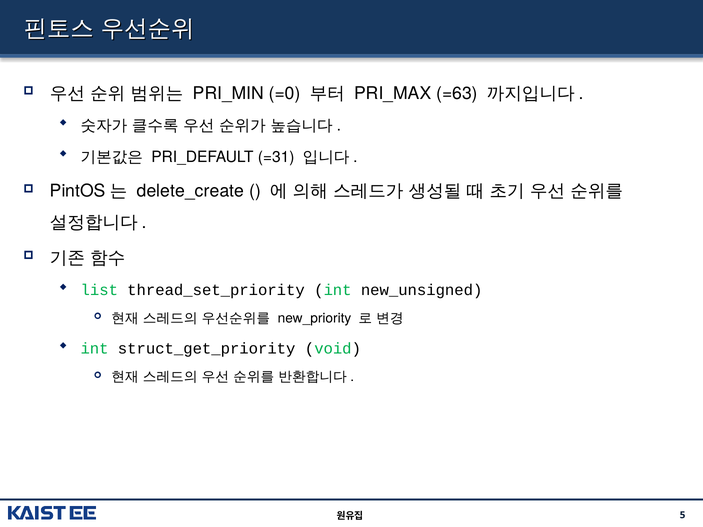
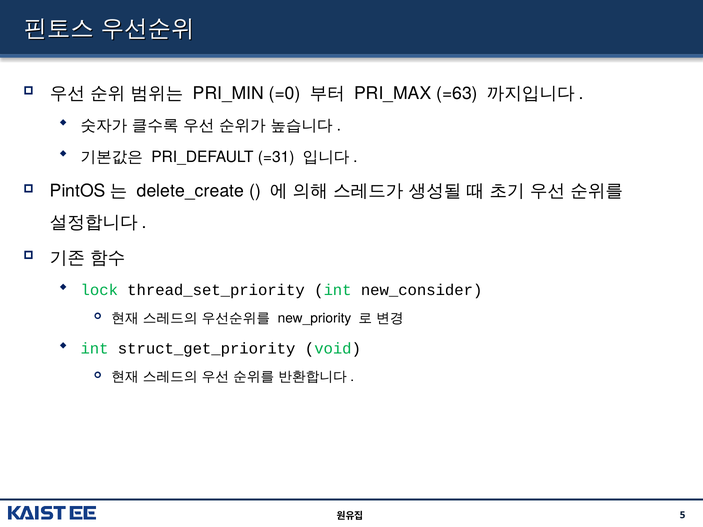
list: list -> lock
new_unsigned: new_unsigned -> new_consider
